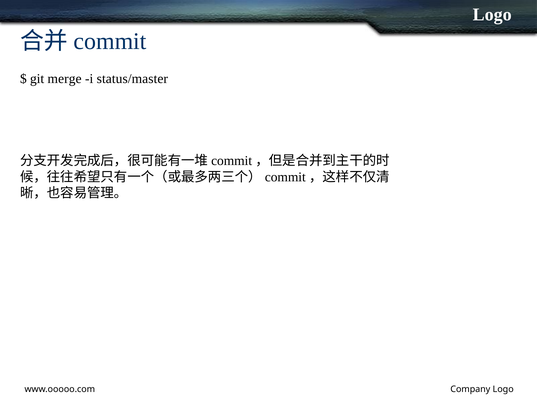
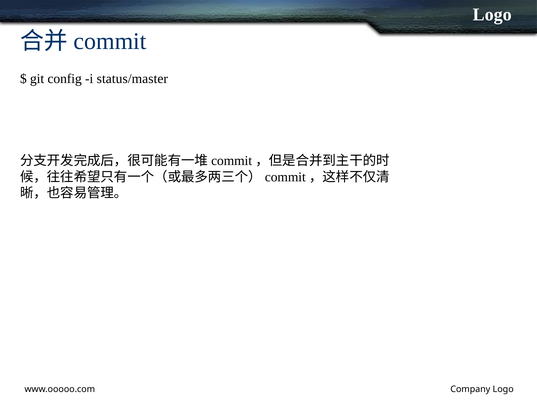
merge: merge -> config
